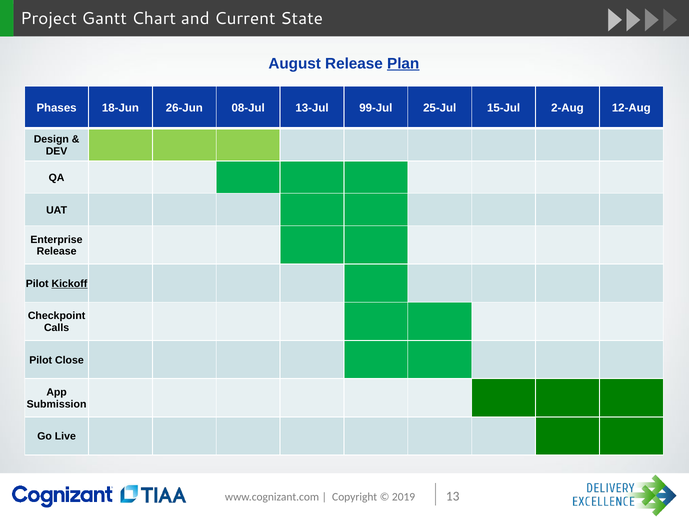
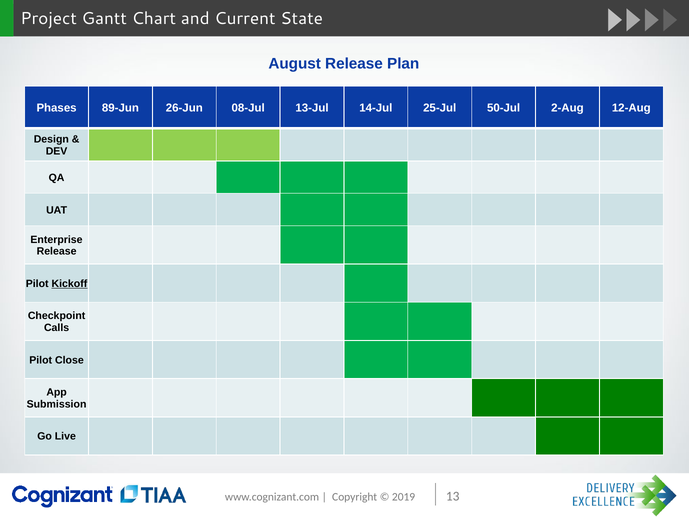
Plan underline: present -> none
18-Jun: 18-Jun -> 89-Jun
99-Jul: 99-Jul -> 14-Jul
15-Jul: 15-Jul -> 50-Jul
